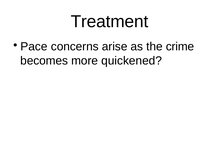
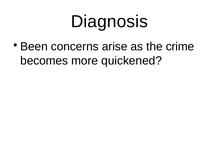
Treatment: Treatment -> Diagnosis
Pace: Pace -> Been
